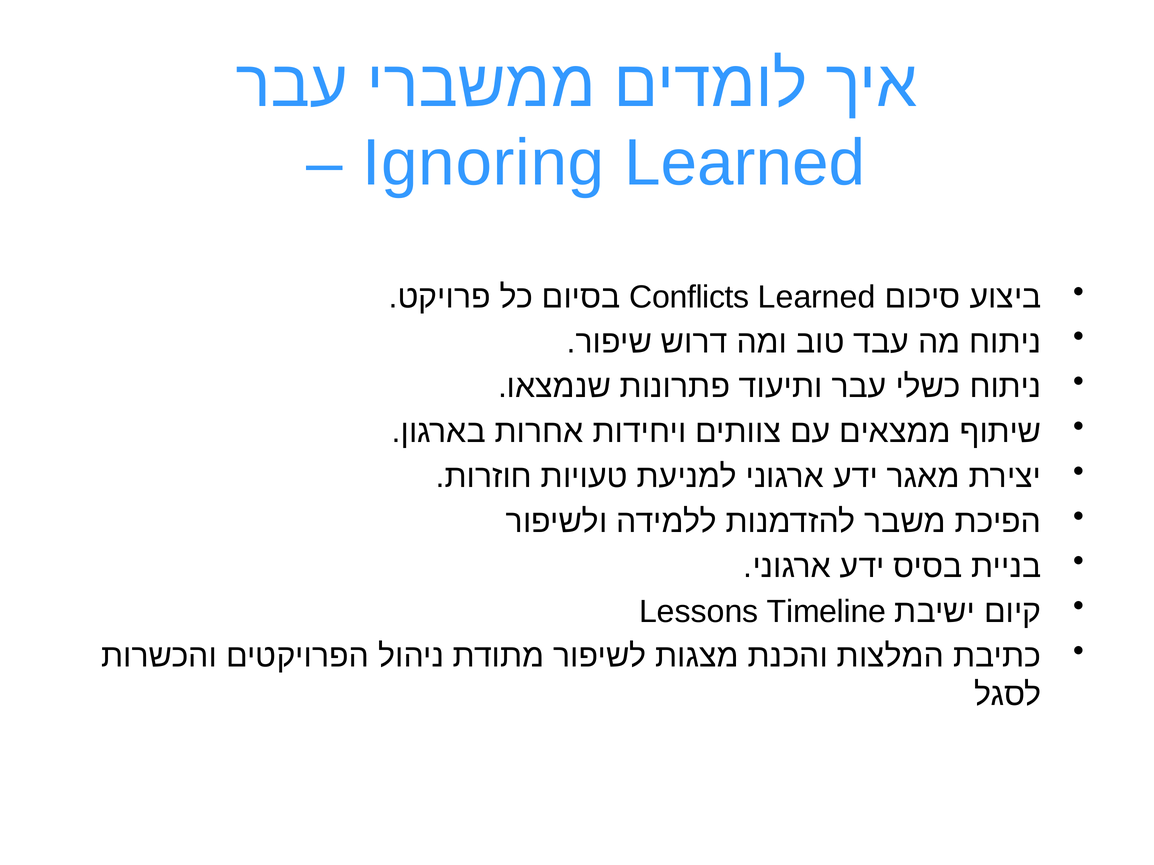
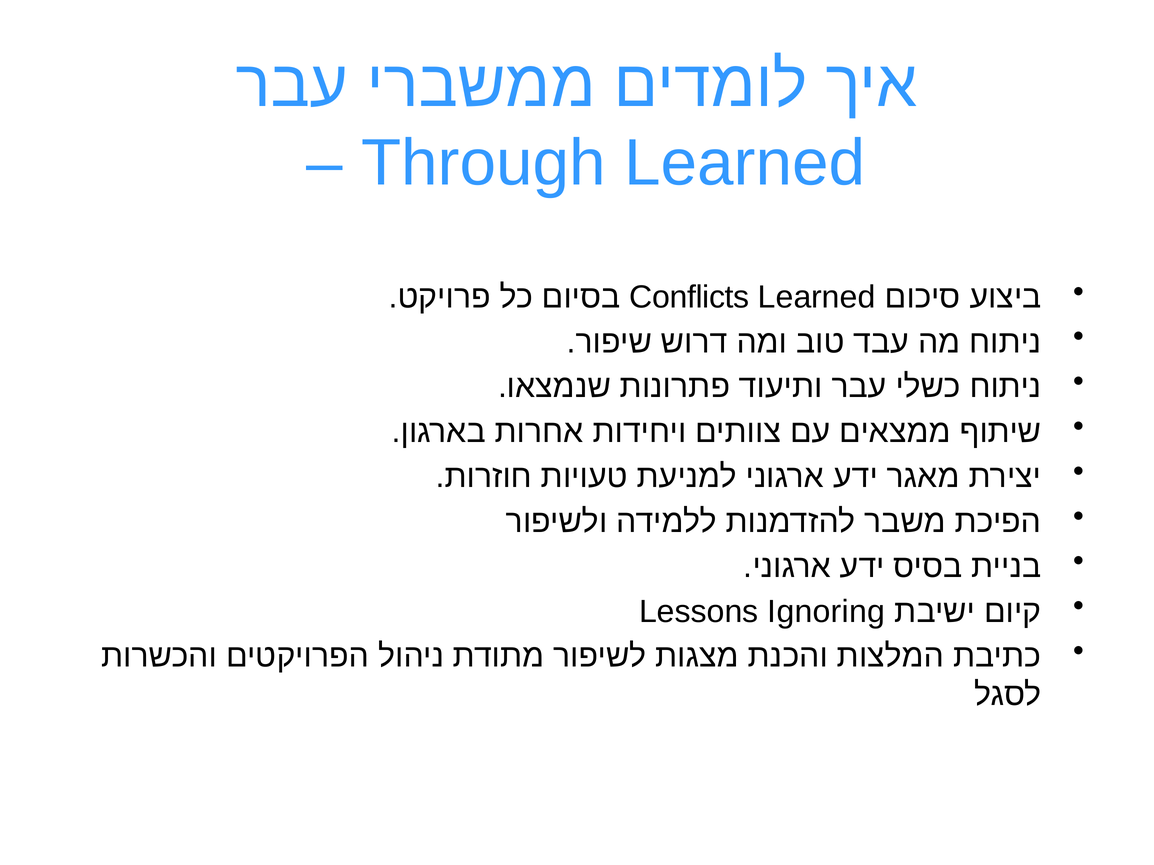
Ignoring: Ignoring -> Through
Timeline: Timeline -> Ignoring
